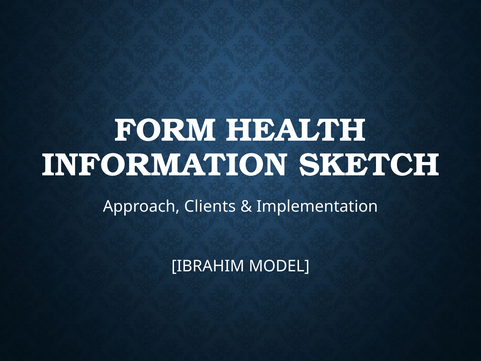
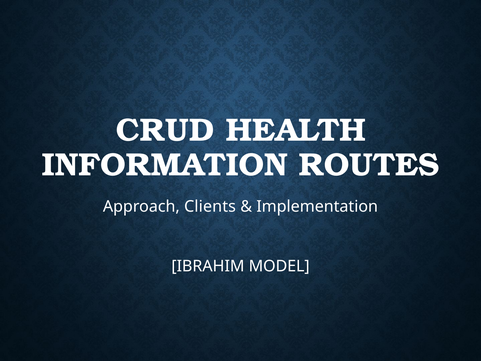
FORM: FORM -> CRUD
SKETCH: SKETCH -> ROUTES
